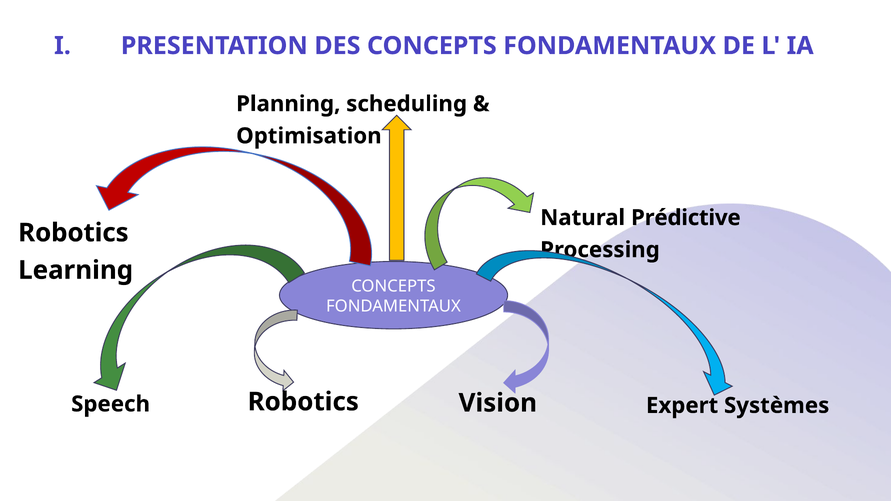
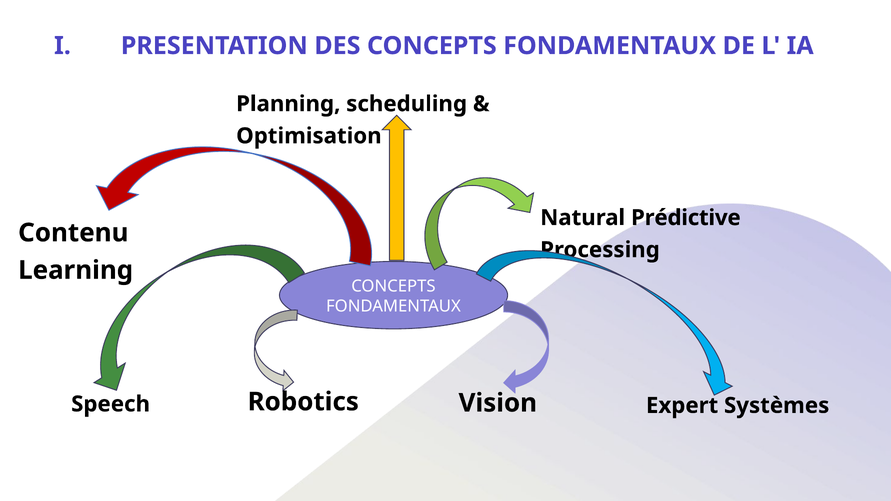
Robotics at (73, 233): Robotics -> Contenu
